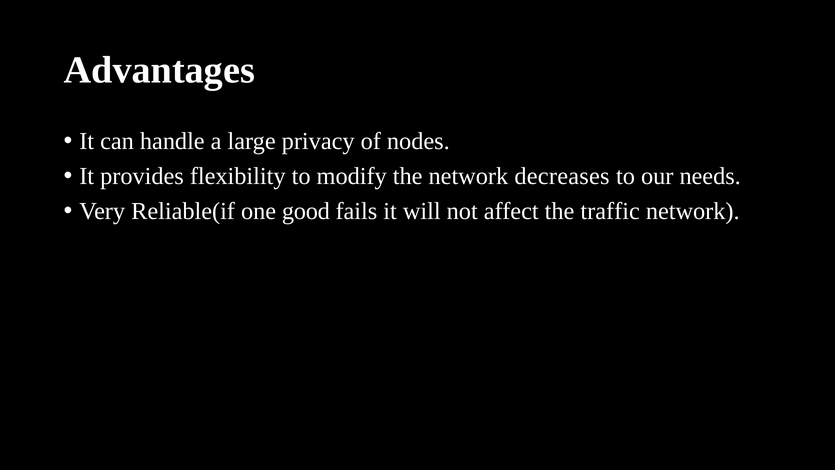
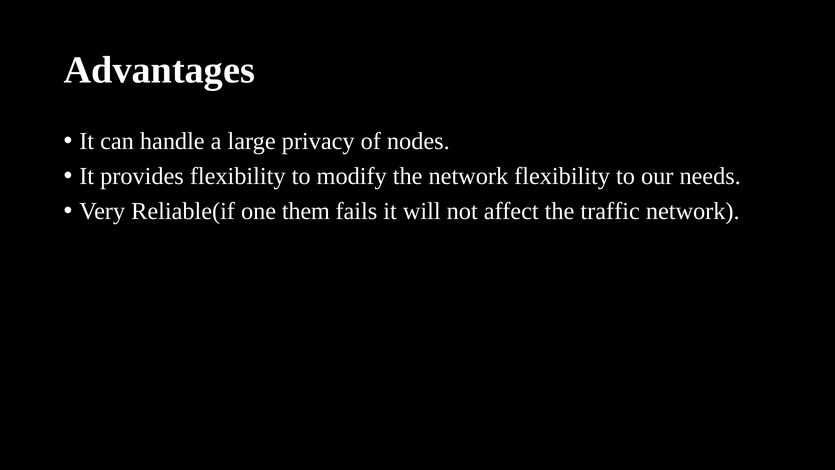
network decreases: decreases -> flexibility
good: good -> them
